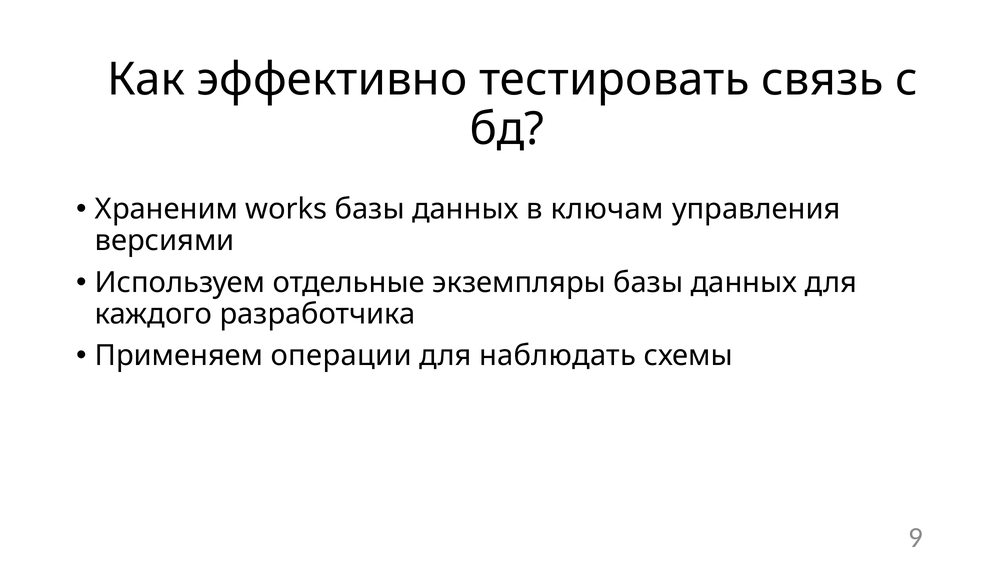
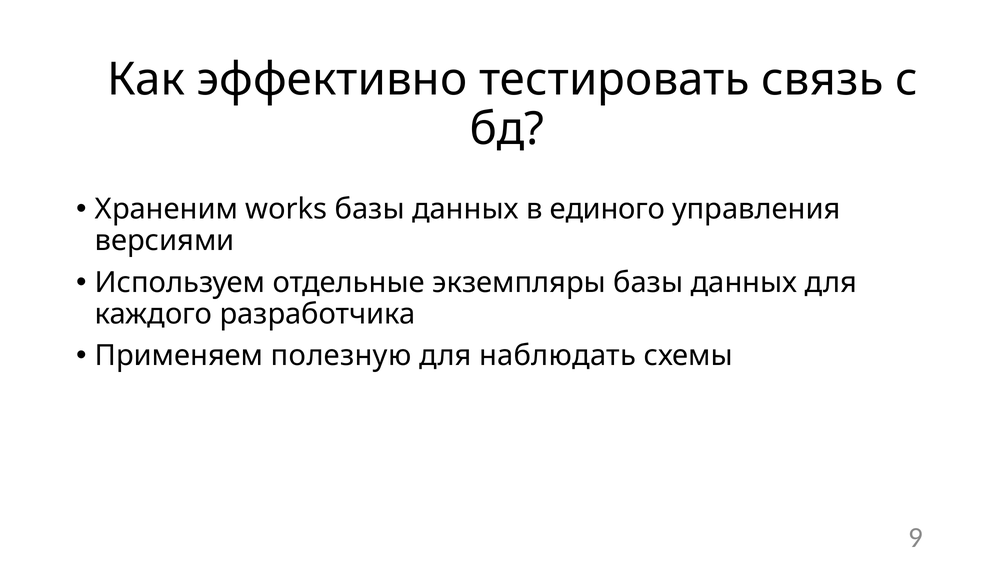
ключам: ключам -> единого
операции: операции -> полезную
